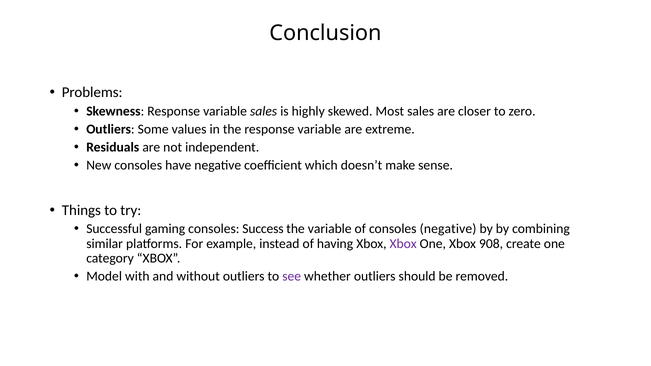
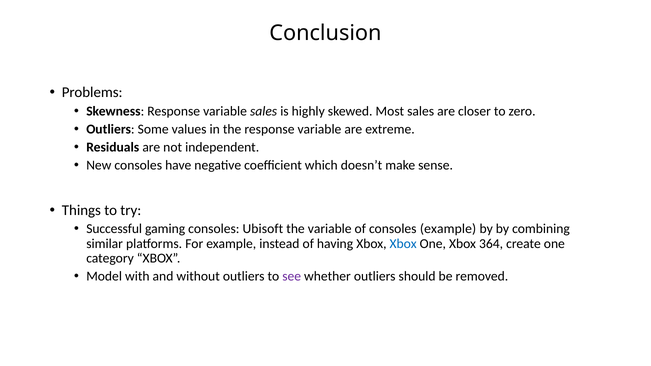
Success: Success -> Ubisoft
consoles negative: negative -> example
Xbox at (403, 244) colour: purple -> blue
908: 908 -> 364
